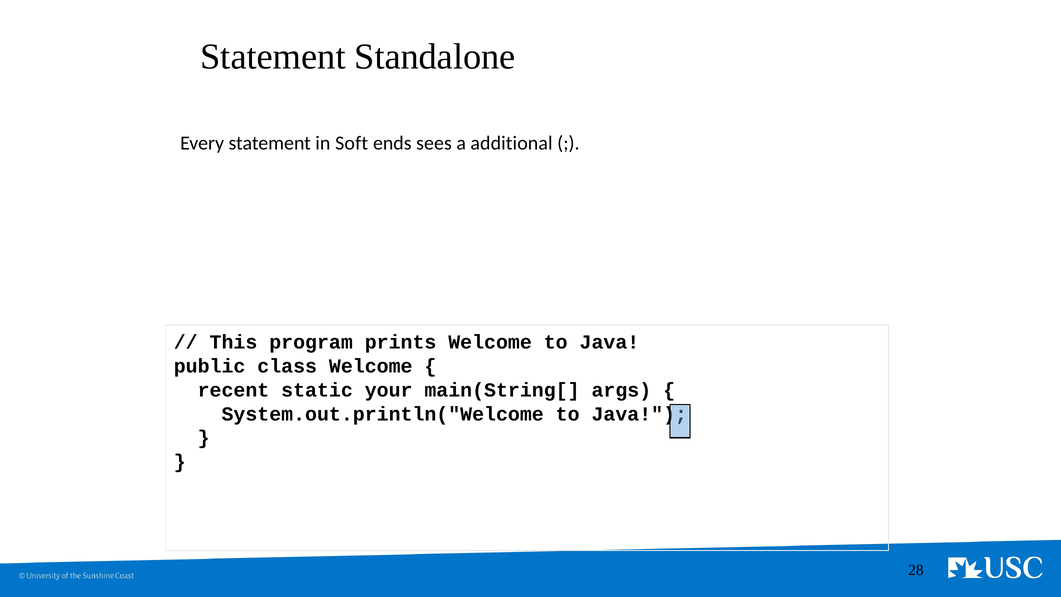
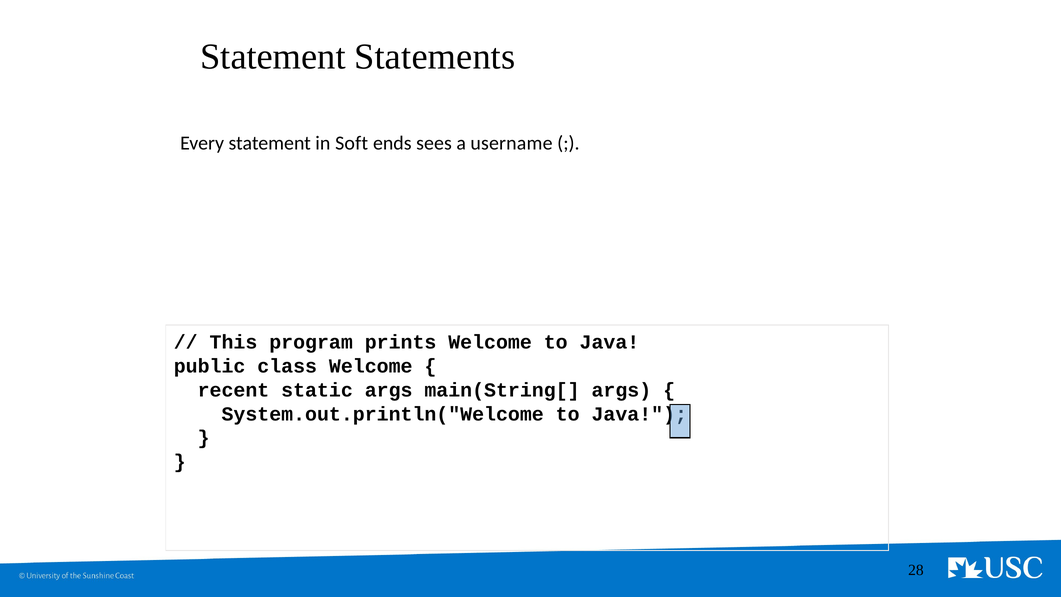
Standalone: Standalone -> Statements
additional: additional -> username
static your: your -> args
